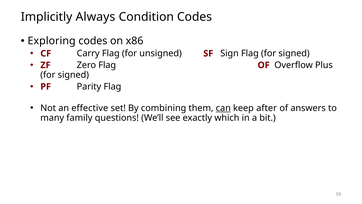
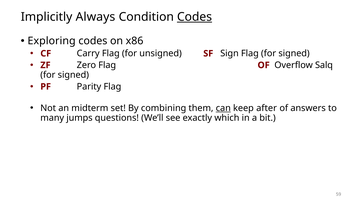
Codes at (195, 17) underline: none -> present
Plus: Plus -> Salq
effective: effective -> midterm
family: family -> jumps
